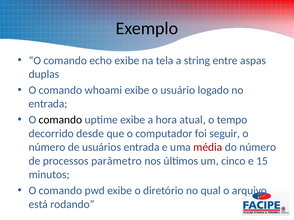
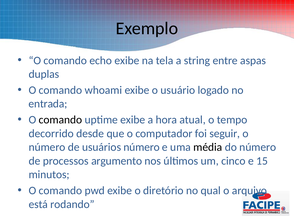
usuários entrada: entrada -> número
média colour: red -> black
parâmetro: parâmetro -> argumento
